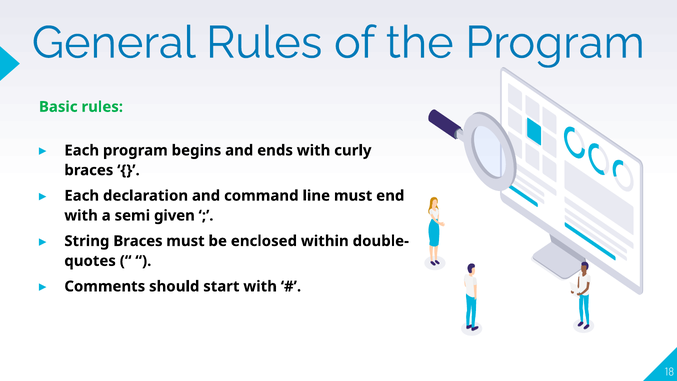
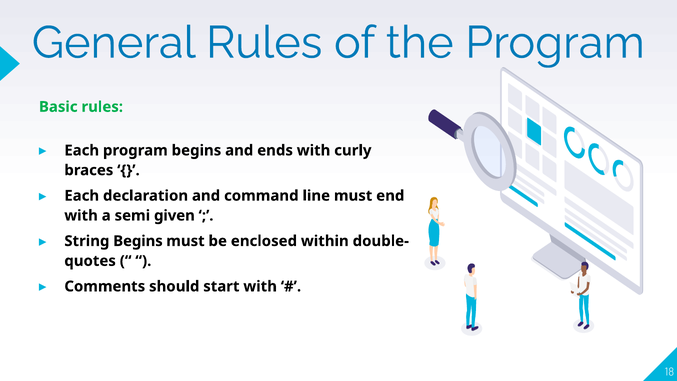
String Braces: Braces -> Begins
